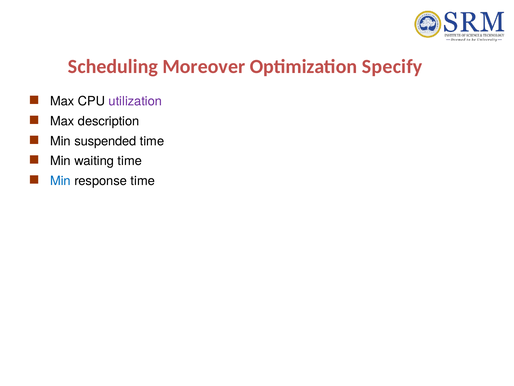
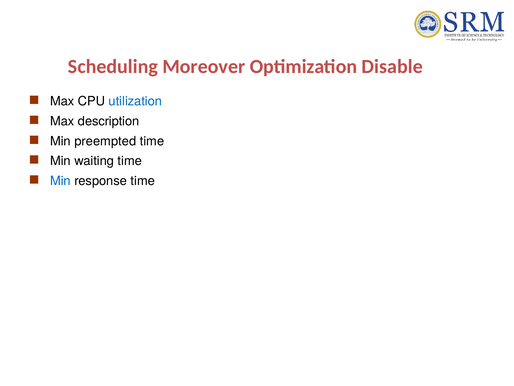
Specify: Specify -> Disable
utilization colour: purple -> blue
suspended: suspended -> preempted
